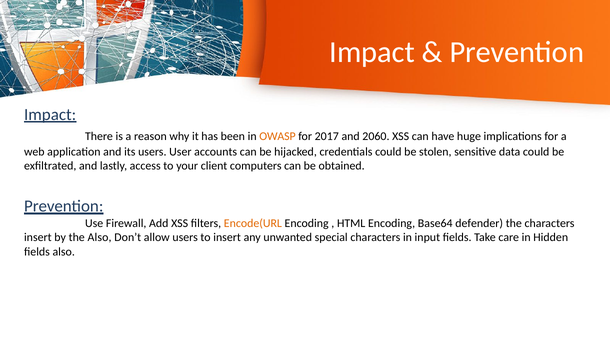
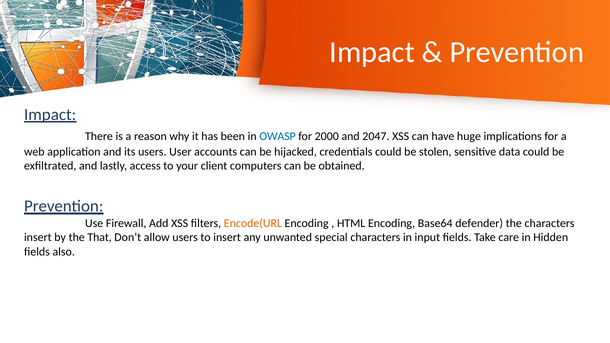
OWASP colour: orange -> blue
2017: 2017 -> 2000
2060: 2060 -> 2047
the Also: Also -> That
